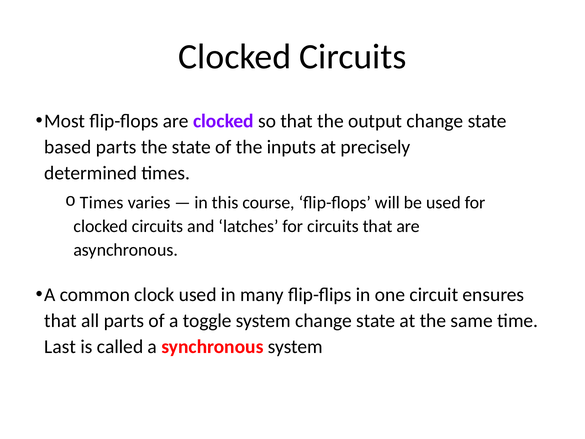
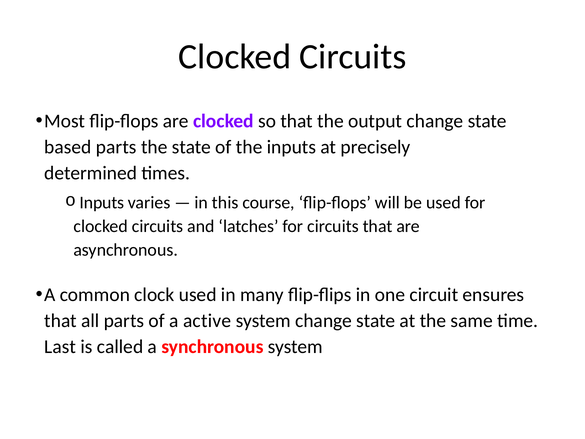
Times at (102, 202): Times -> Inputs
toggle: toggle -> active
